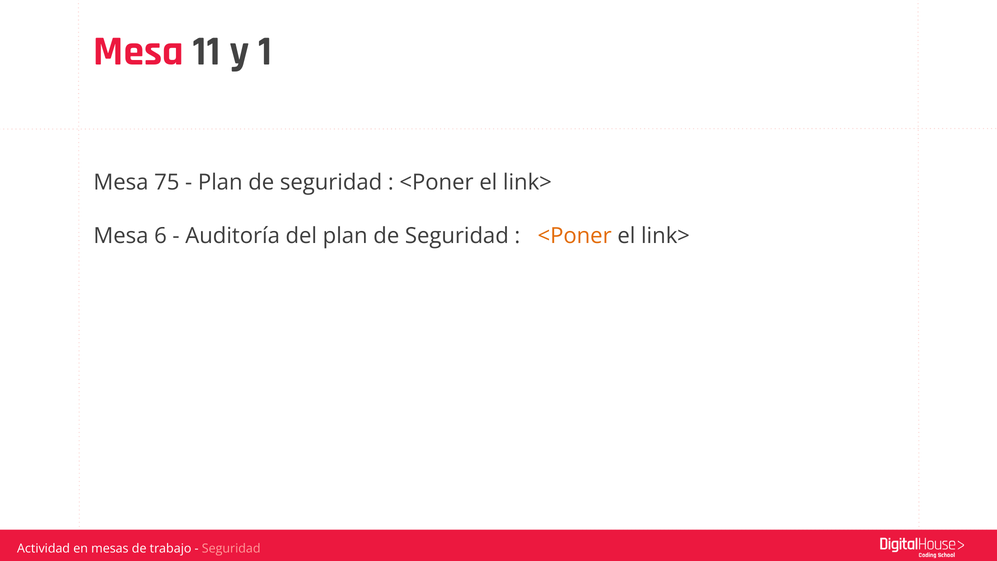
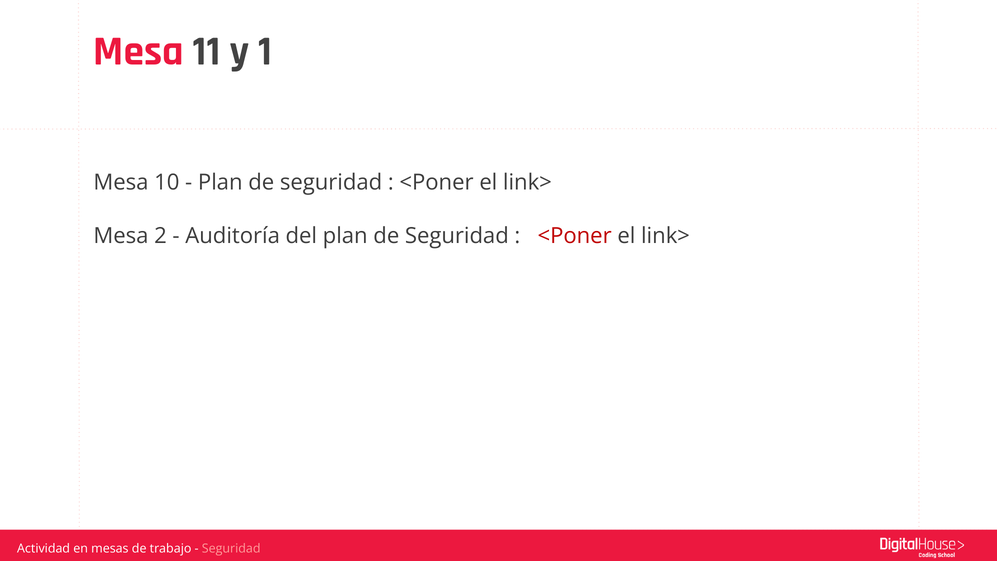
75: 75 -> 10
6: 6 -> 2
<Poner at (575, 236) colour: orange -> red
